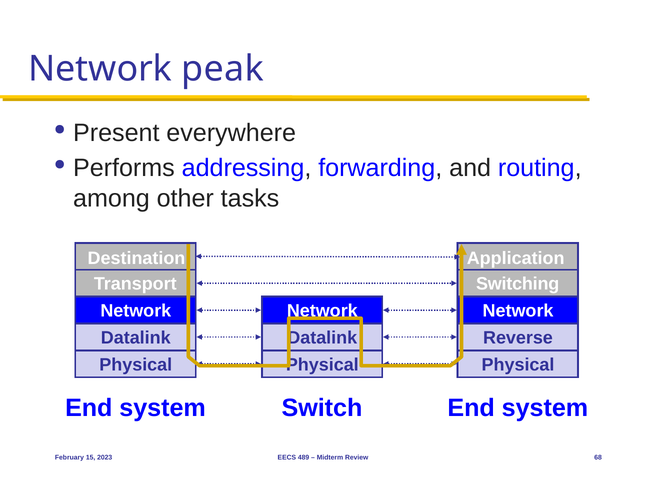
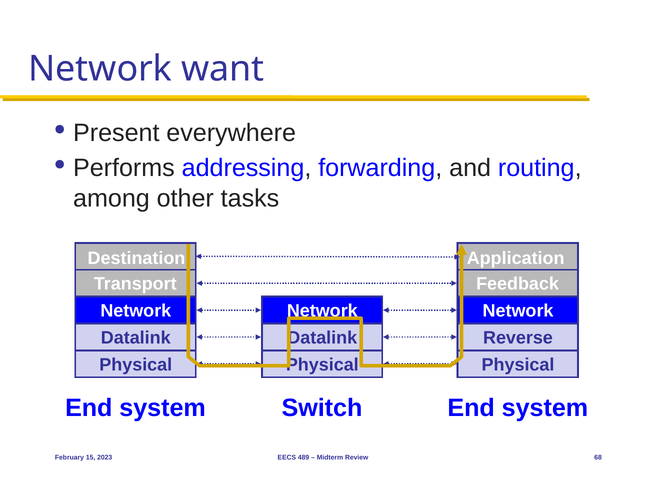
peak: peak -> want
Switching: Switching -> Feedback
